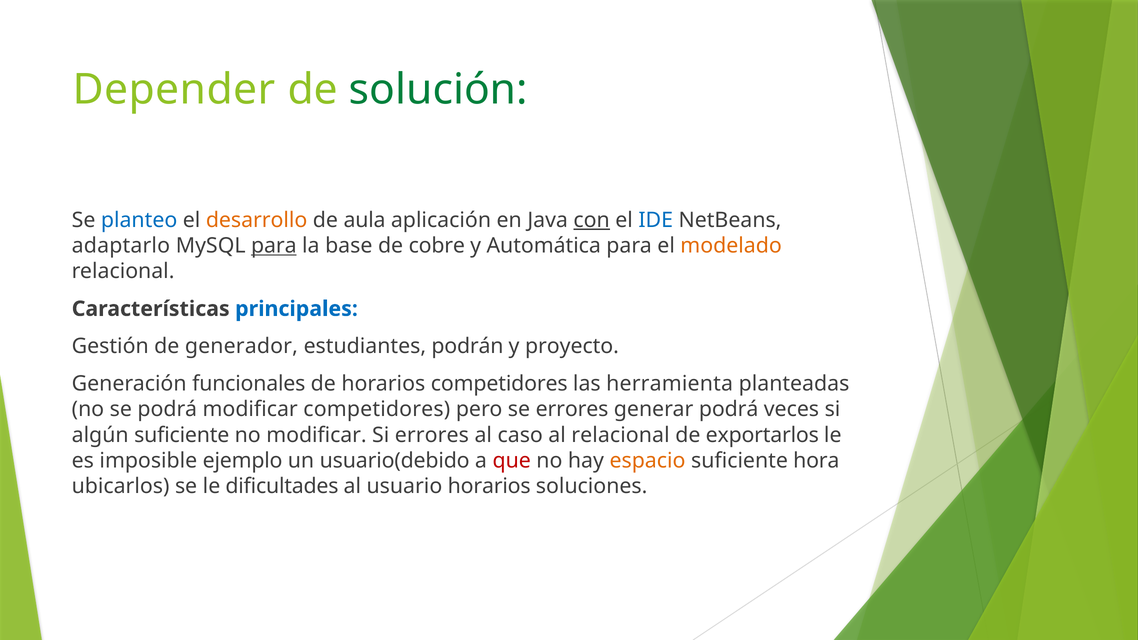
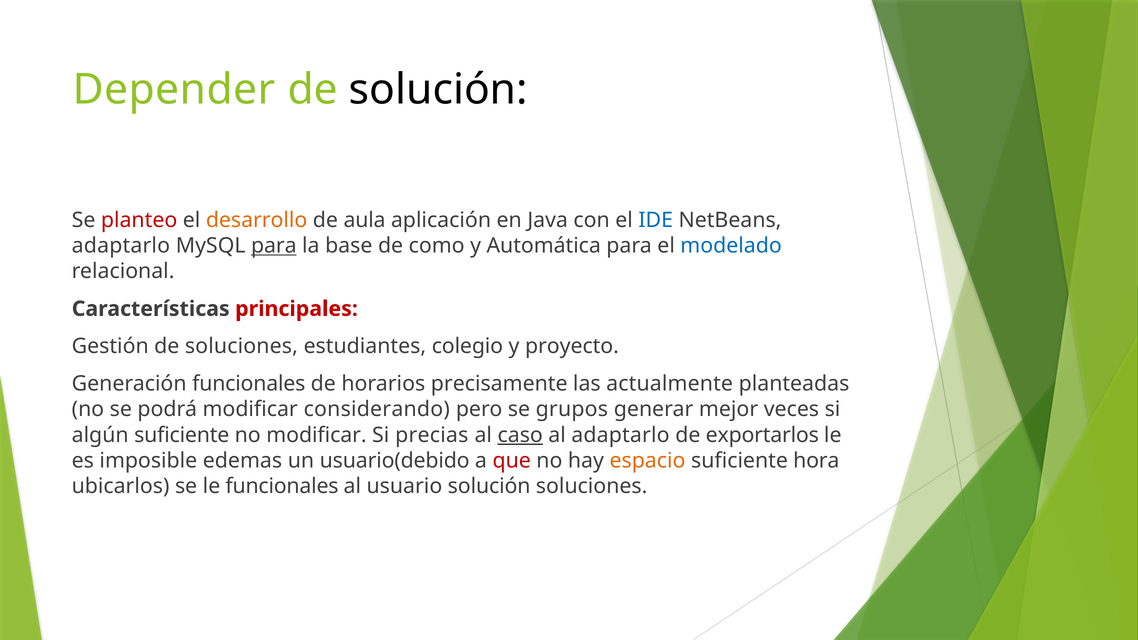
solución at (438, 90) colour: green -> black
planteo colour: blue -> red
con underline: present -> none
cobre: cobre -> como
modelado colour: orange -> blue
principales colour: blue -> red
de generador: generador -> soluciones
podrán: podrán -> colegio
horarios competidores: competidores -> precisamente
herramienta: herramienta -> actualmente
modificar competidores: competidores -> considerando
se errores: errores -> grupos
generar podrá: podrá -> mejor
Si errores: errores -> precias
caso underline: none -> present
al relacional: relacional -> adaptarlo
ejemplo: ejemplo -> edemas
le dificultades: dificultades -> funcionales
usuario horarios: horarios -> solución
